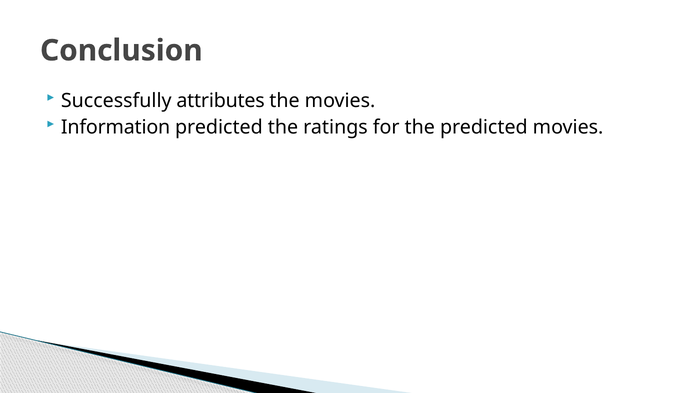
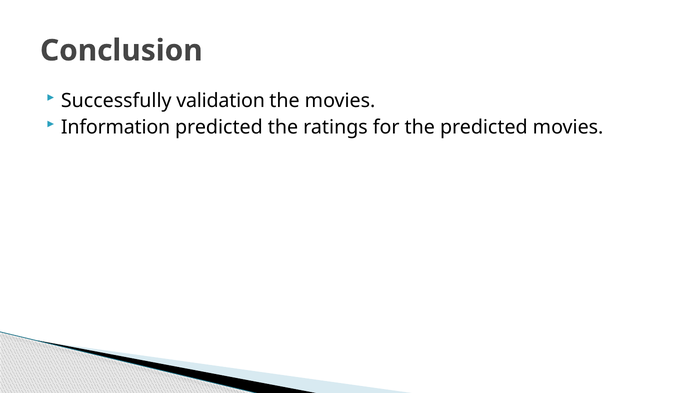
attributes: attributes -> validation
